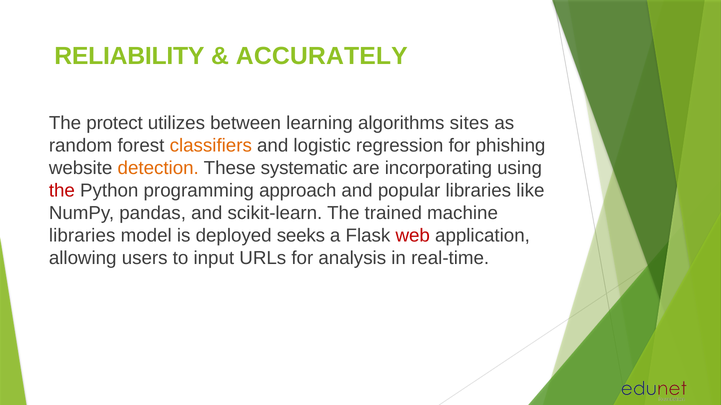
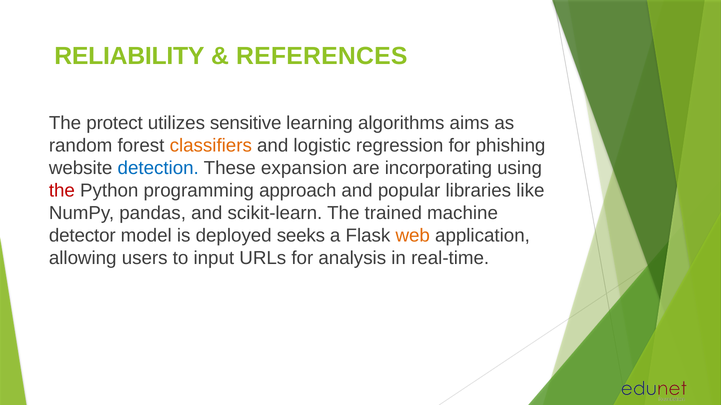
ACCURATELY: ACCURATELY -> REFERENCES
between: between -> sensitive
sites: sites -> aims
detection colour: orange -> blue
systematic: systematic -> expansion
libraries at (82, 236): libraries -> detector
web colour: red -> orange
